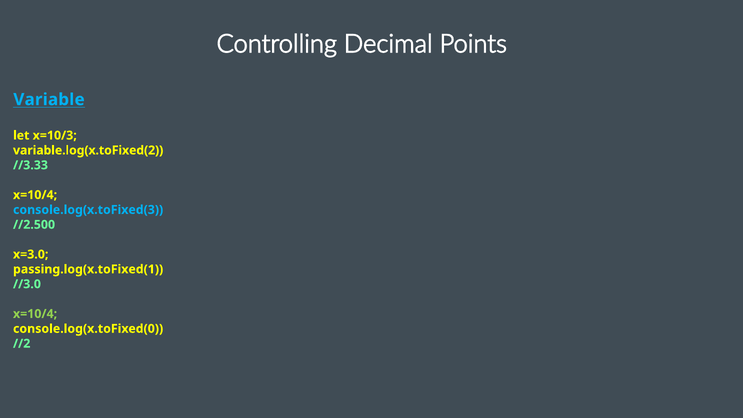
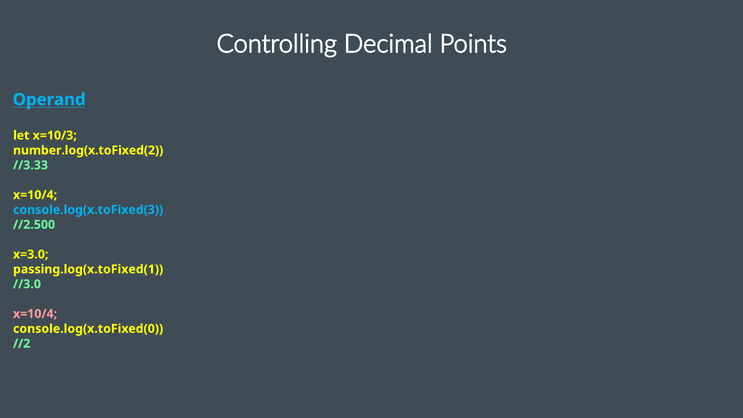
Variable: Variable -> Operand
variable.log(x.toFixed(2: variable.log(x.toFixed(2 -> number.log(x.toFixed(2
x=10/4 at (35, 314) colour: light green -> pink
